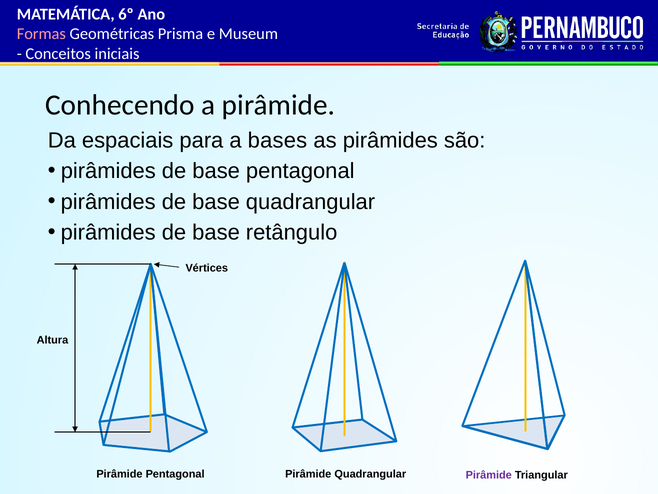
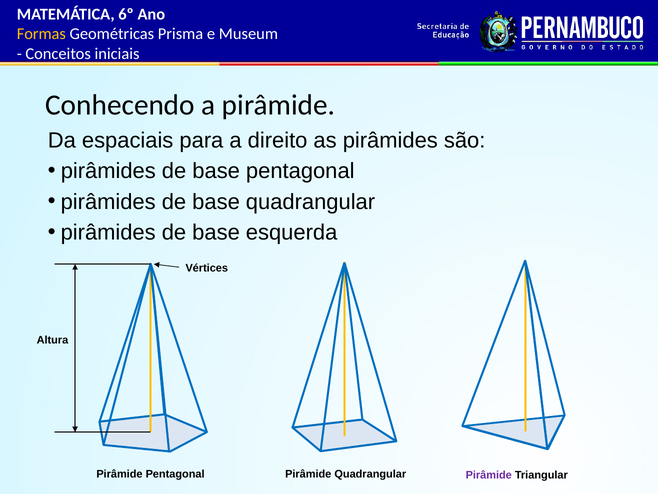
Formas colour: pink -> yellow
bases: bases -> direito
retângulo: retângulo -> esquerda
